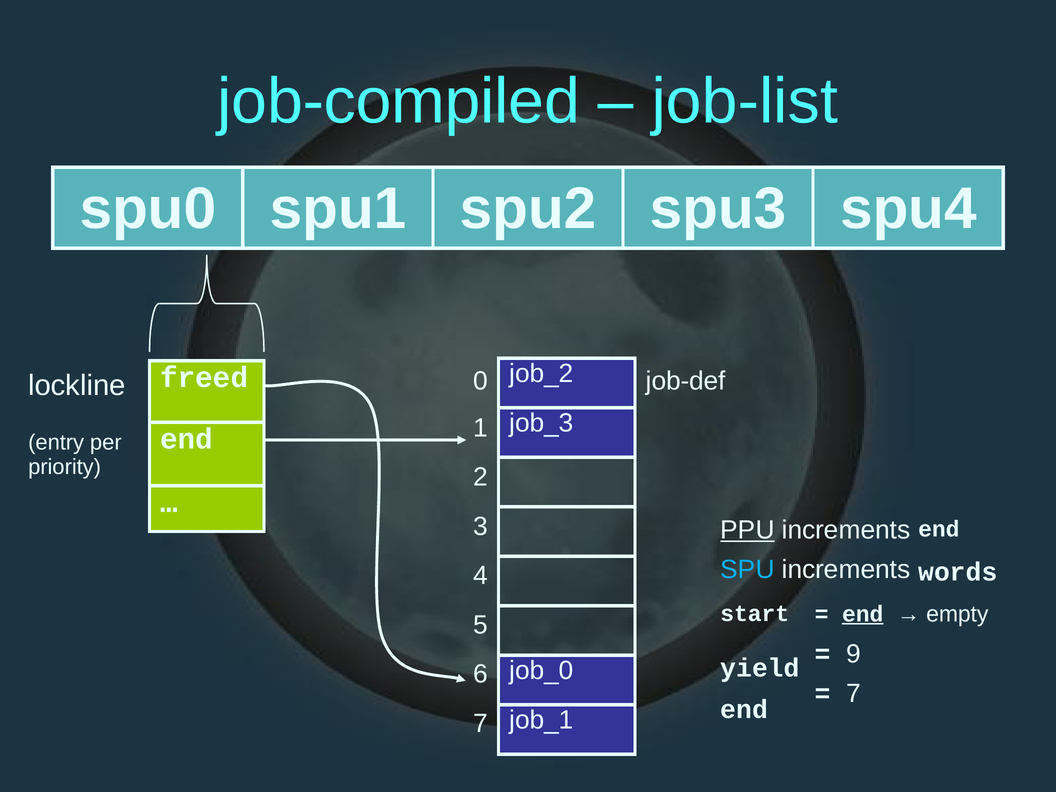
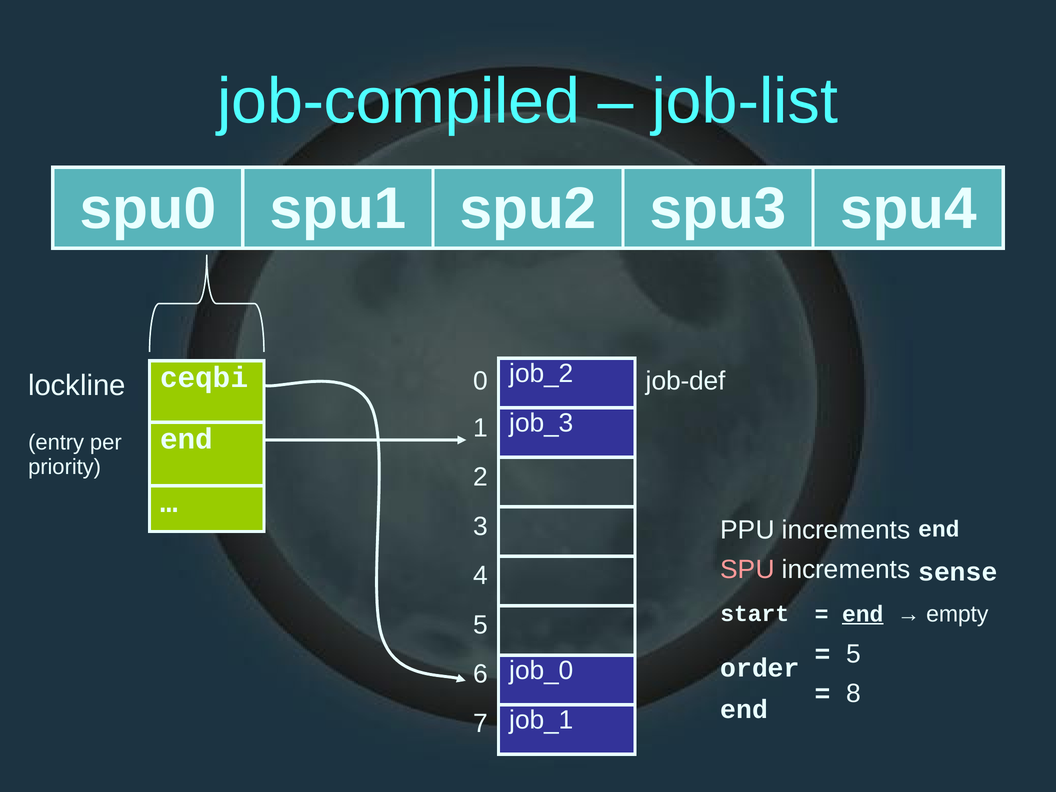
freed: freed -> ceqbi
PPU underline: present -> none
SPU colour: light blue -> pink
words: words -> sense
9 at (854, 654): 9 -> 5
yield: yield -> order
7 at (854, 694): 7 -> 8
